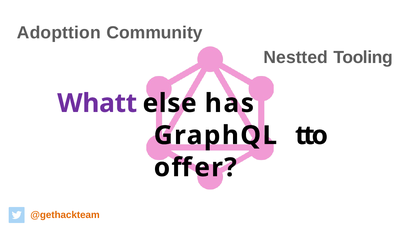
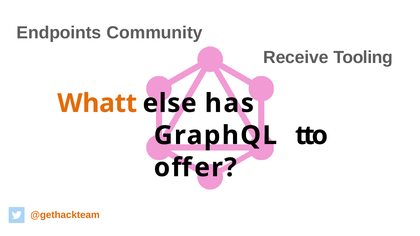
Adopttion: Adopttion -> Endpoints
Nestted: Nestted -> Receive
Whatt colour: purple -> orange
